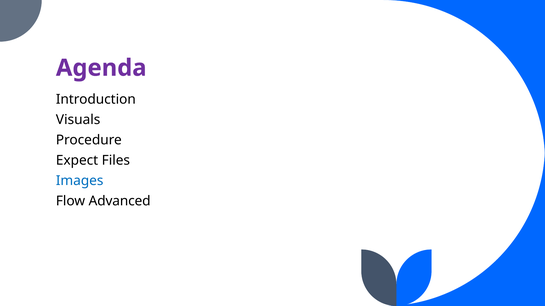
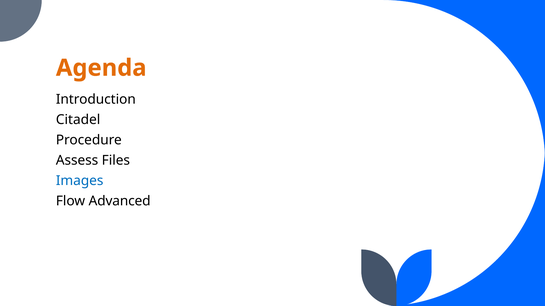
Agenda colour: purple -> orange
Visuals: Visuals -> Citadel
Expect: Expect -> Assess
